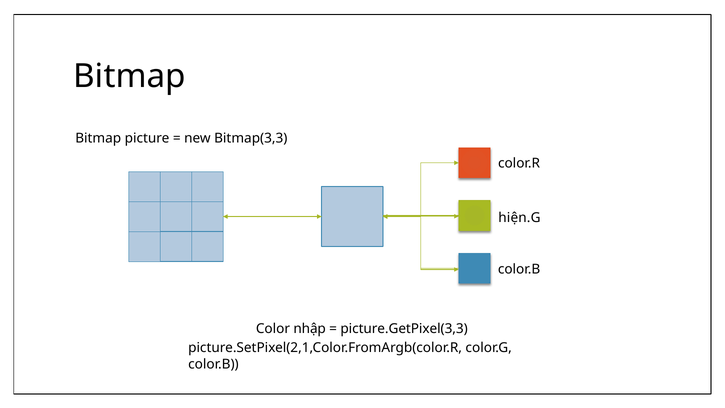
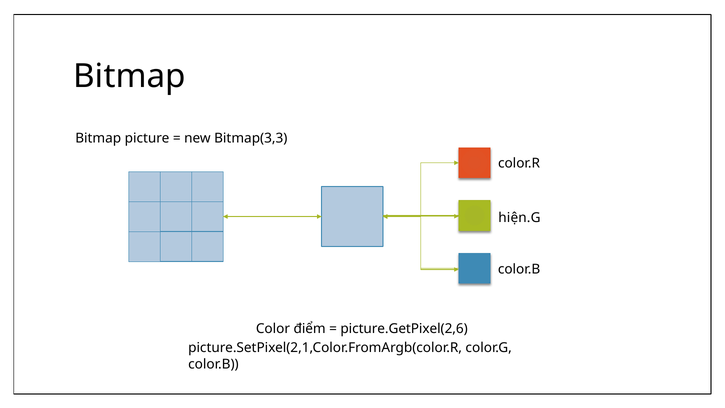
nhập: nhập -> điểm
picture.GetPixel(3,3: picture.GetPixel(3,3 -> picture.GetPixel(2,6
